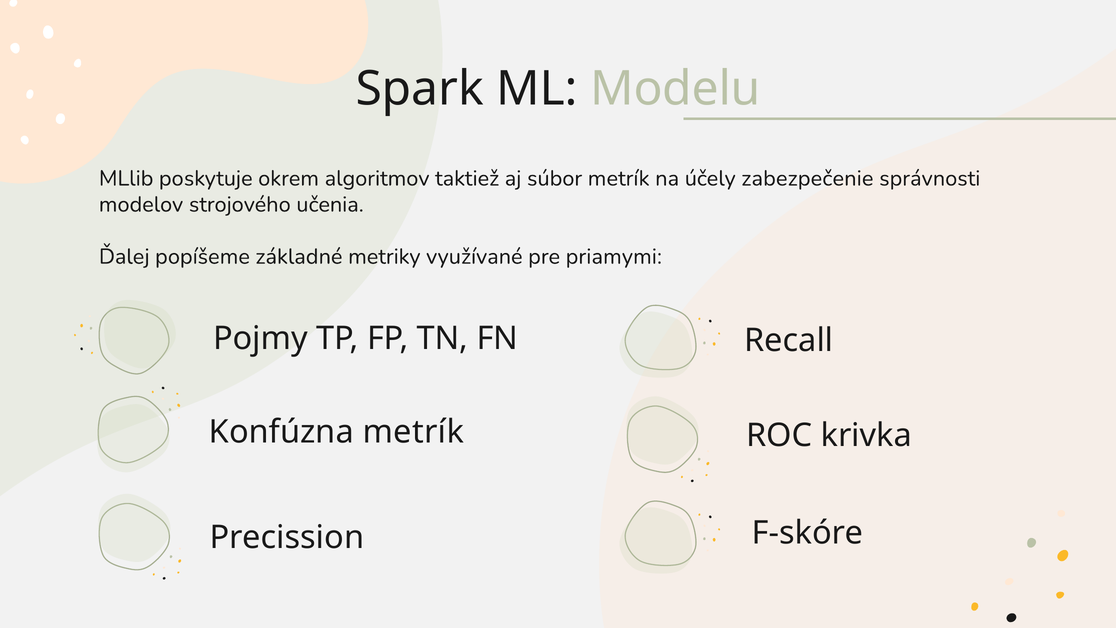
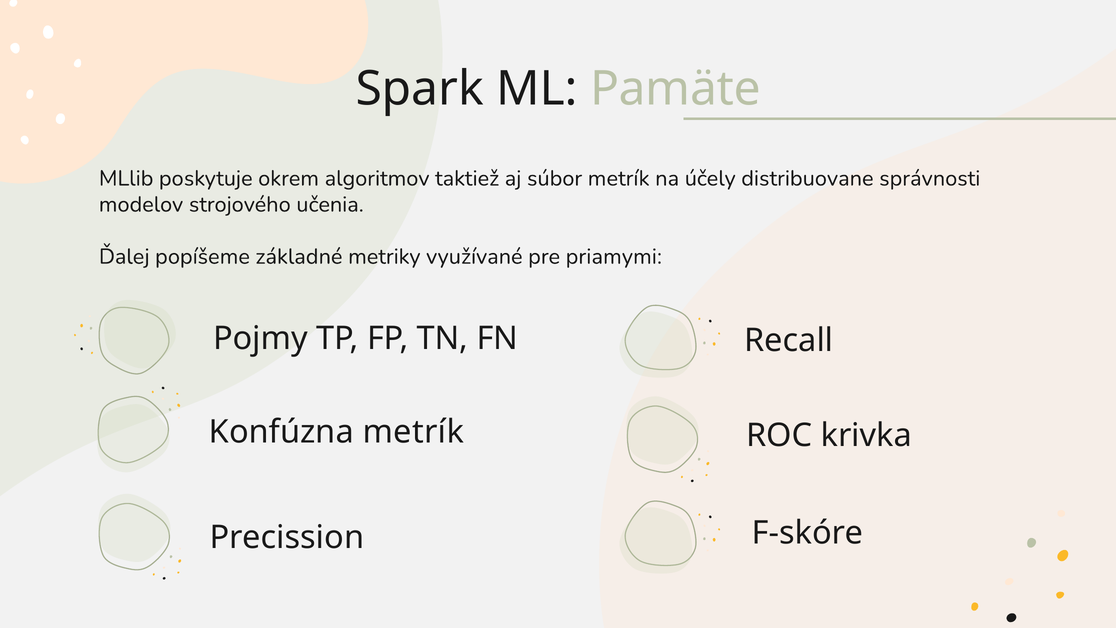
Modelu: Modelu -> Pamäte
zabezpečenie: zabezpečenie -> distribuovane
